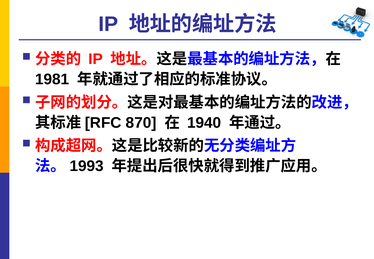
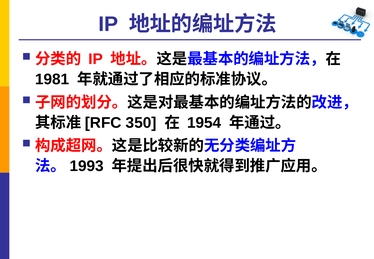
870: 870 -> 350
1940: 1940 -> 1954
